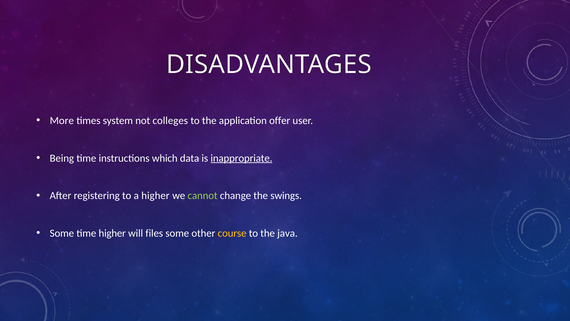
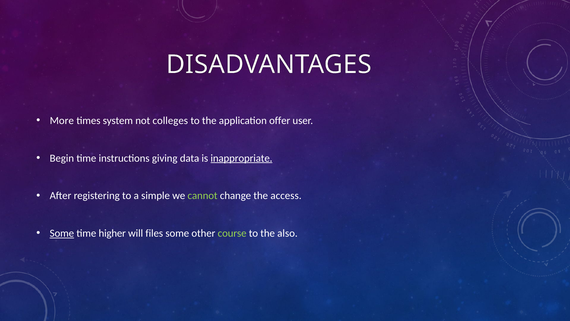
Being: Being -> Begin
which: which -> giving
a higher: higher -> simple
swings: swings -> access
Some at (62, 233) underline: none -> present
course colour: yellow -> light green
java: java -> also
